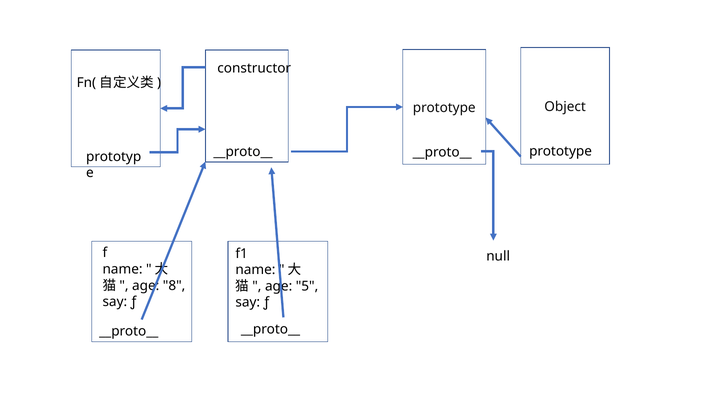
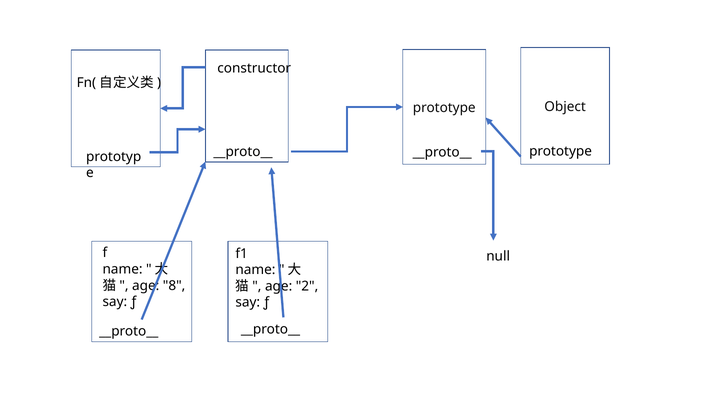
5: 5 -> 2
